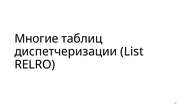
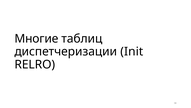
List: List -> Init
